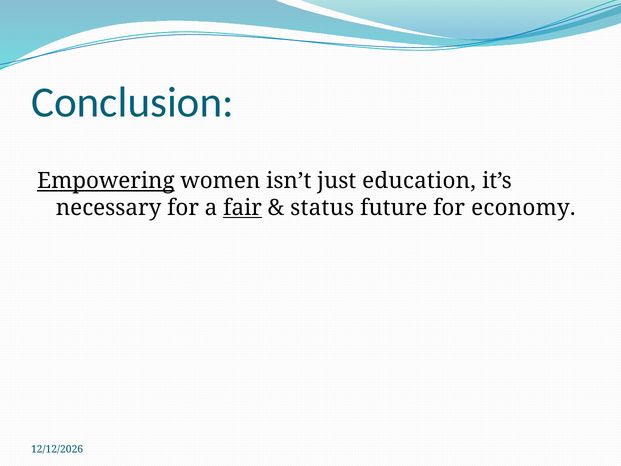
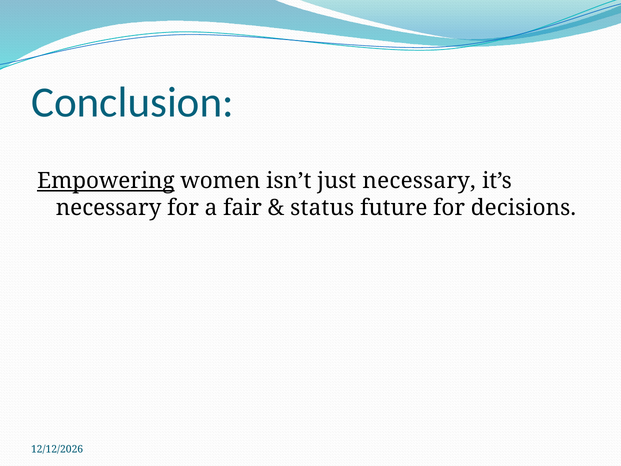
just education: education -> necessary
fair underline: present -> none
economy: economy -> decisions
